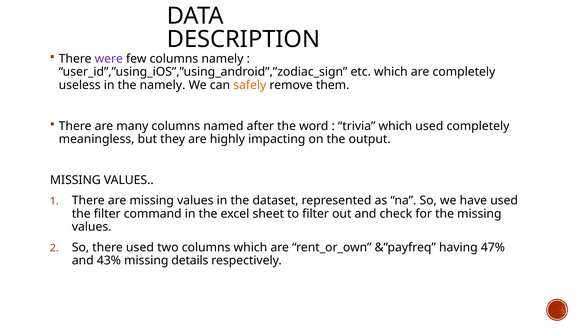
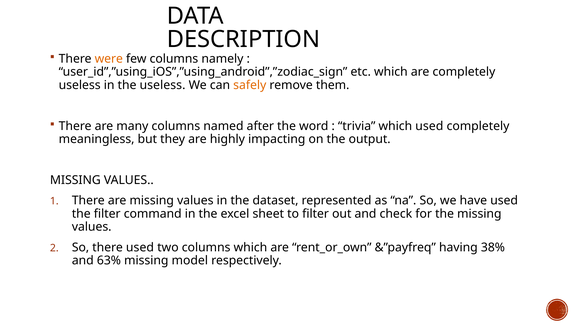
were colour: purple -> orange
the namely: namely -> useless
47%: 47% -> 38%
43%: 43% -> 63%
details: details -> model
